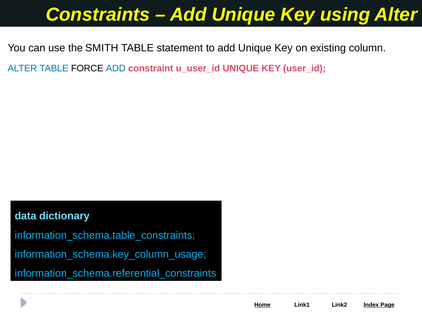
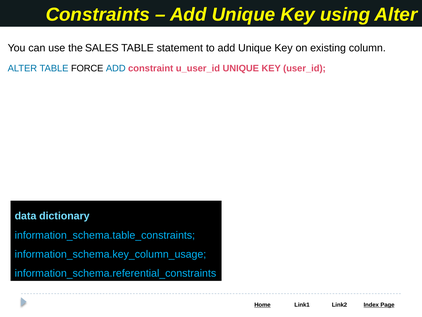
SMITH: SMITH -> SALES
